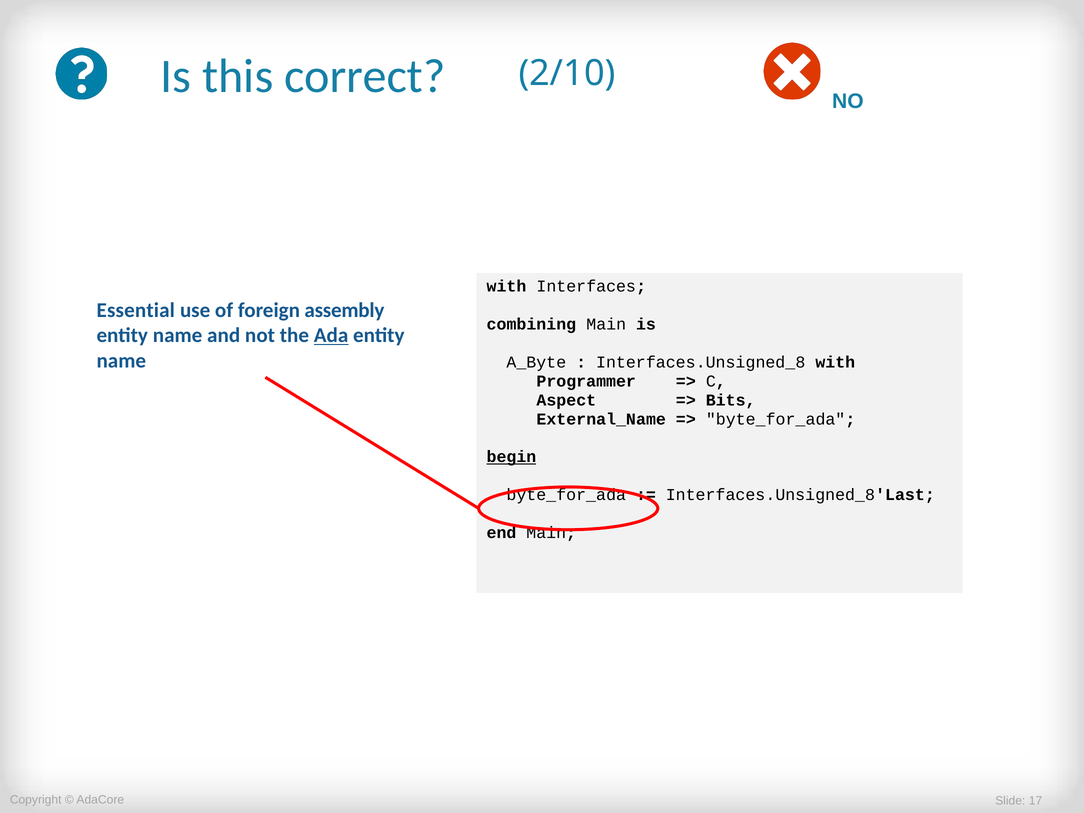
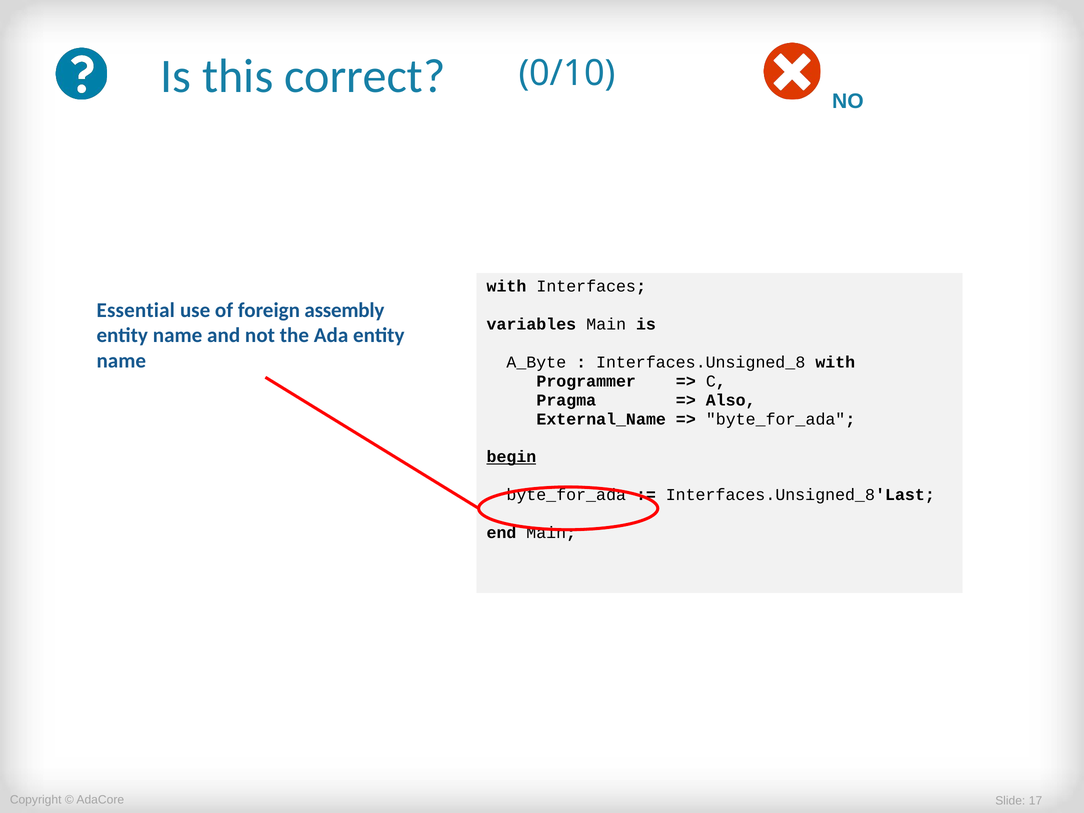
2/10: 2/10 -> 0/10
combining: combining -> variables
Ada underline: present -> none
Aspect: Aspect -> Pragma
Bits: Bits -> Also
